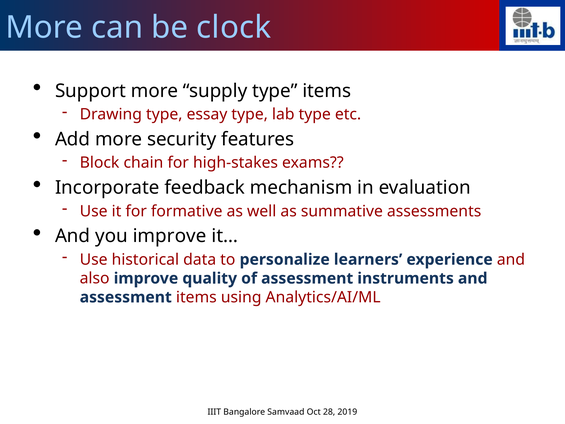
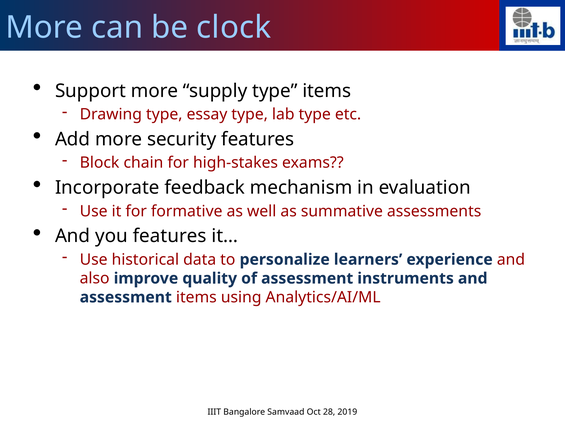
you improve: improve -> features
